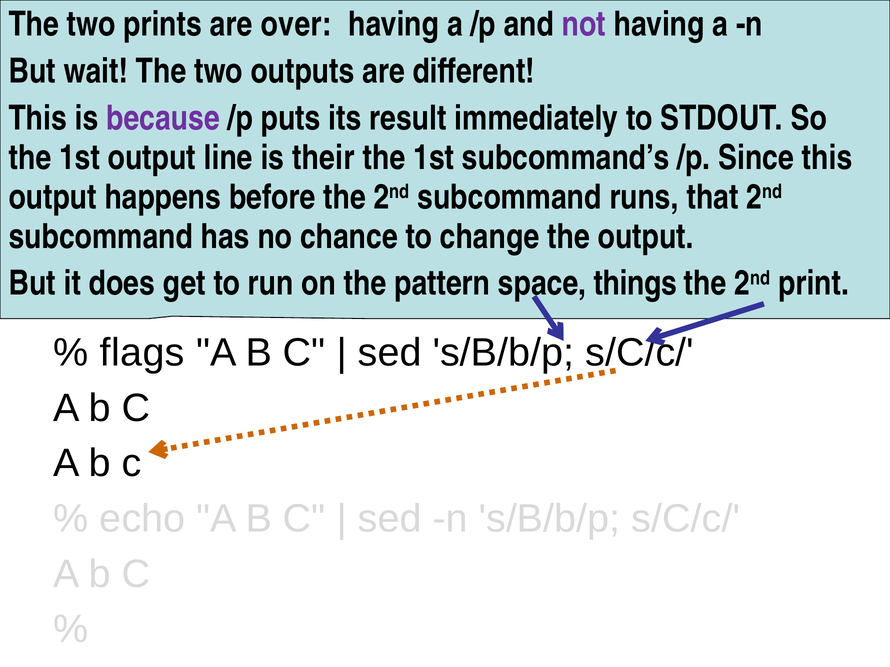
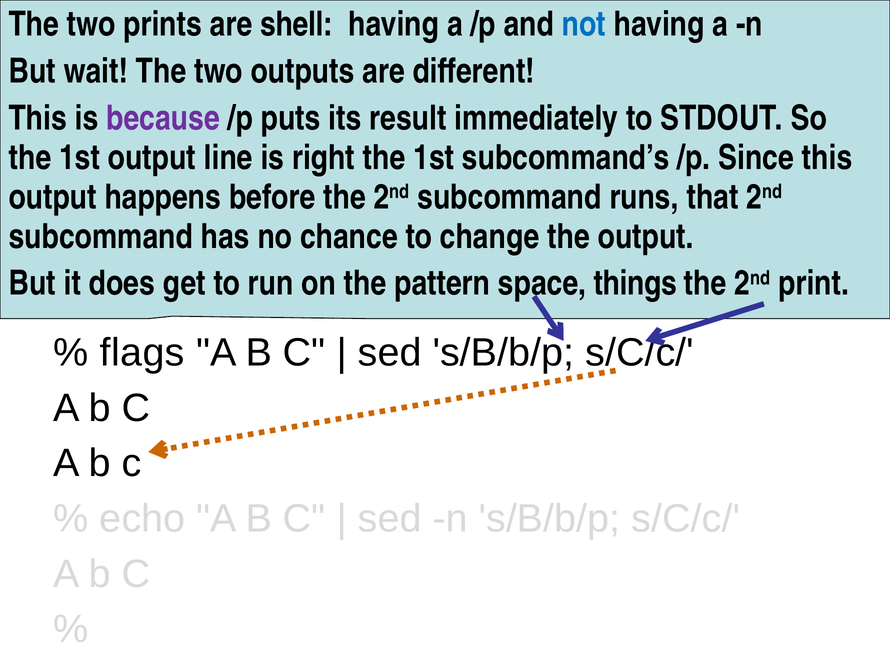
over: over -> shell
not colour: purple -> blue
their: their -> right
